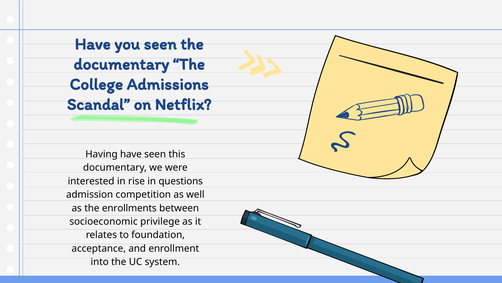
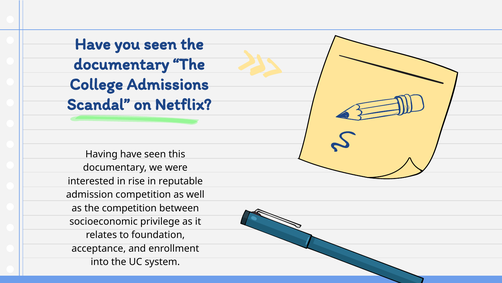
questions: questions -> reputable
the enrollments: enrollments -> competition
